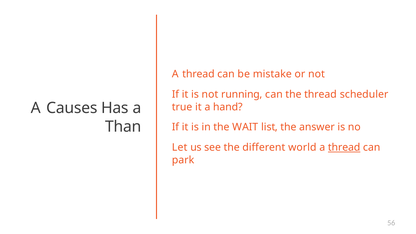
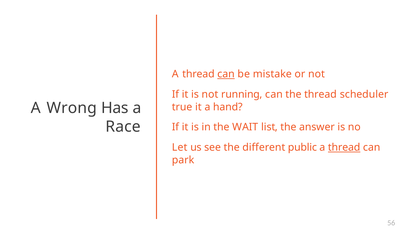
can at (226, 74) underline: none -> present
Causes: Causes -> Wrong
Than: Than -> Race
world: world -> public
